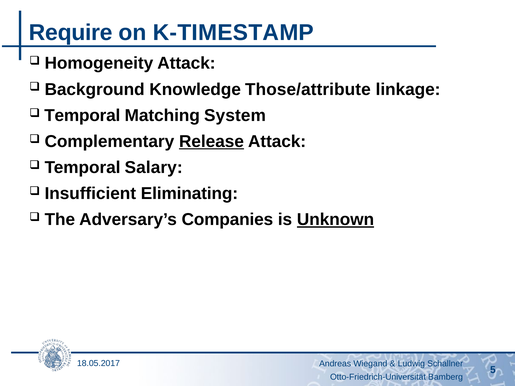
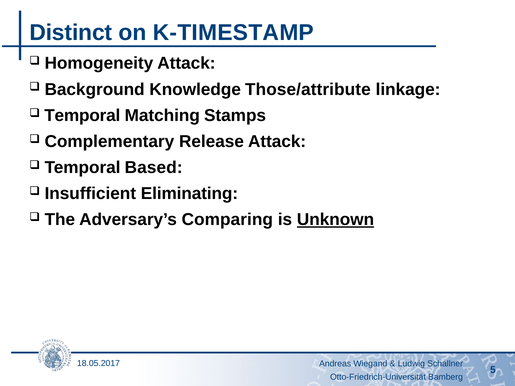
Require: Require -> Distinct
System: System -> Stamps
Release underline: present -> none
Salary: Salary -> Based
Companies: Companies -> Comparing
